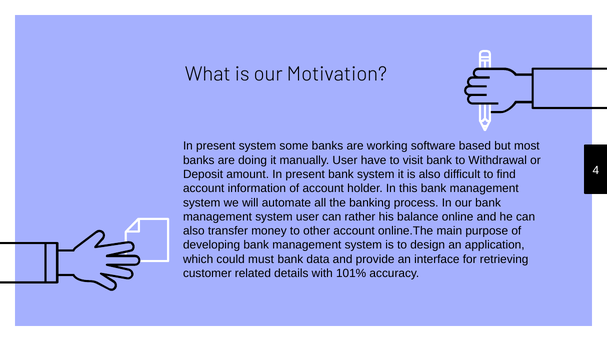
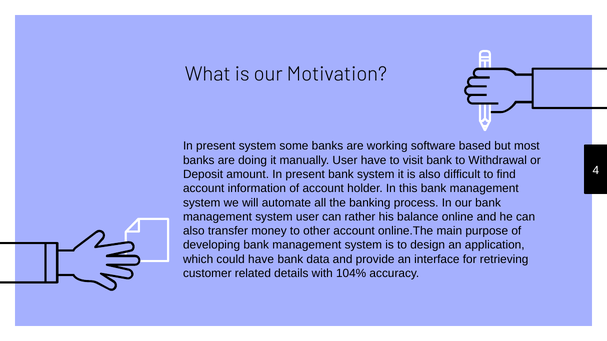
could must: must -> have
101%: 101% -> 104%
